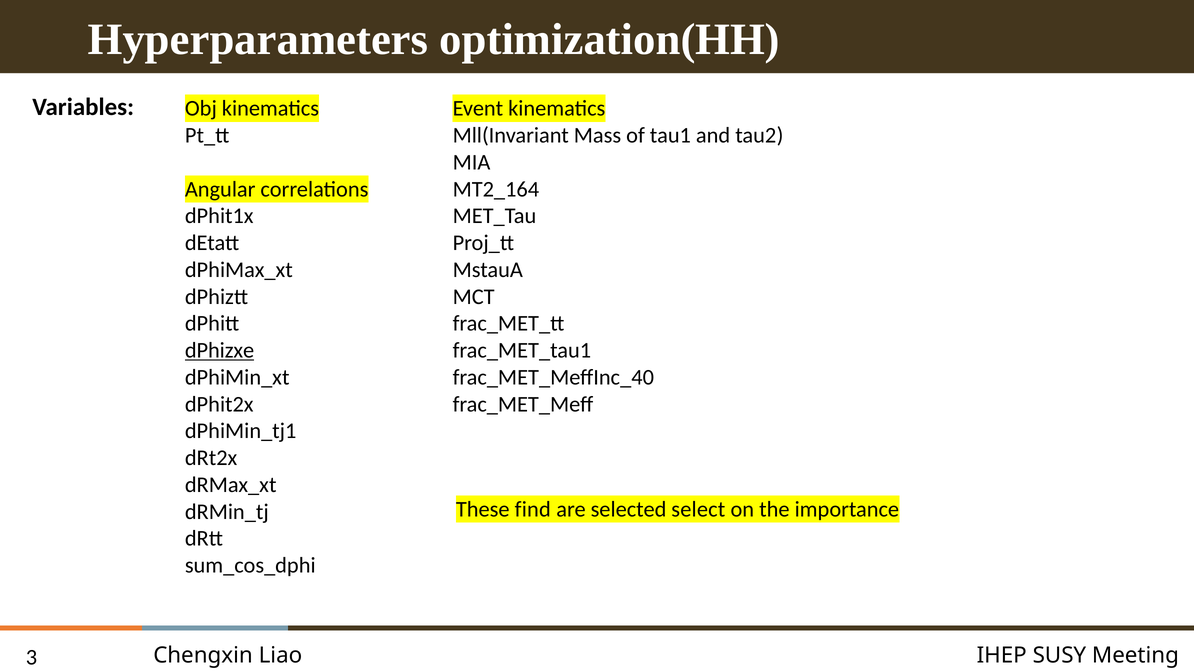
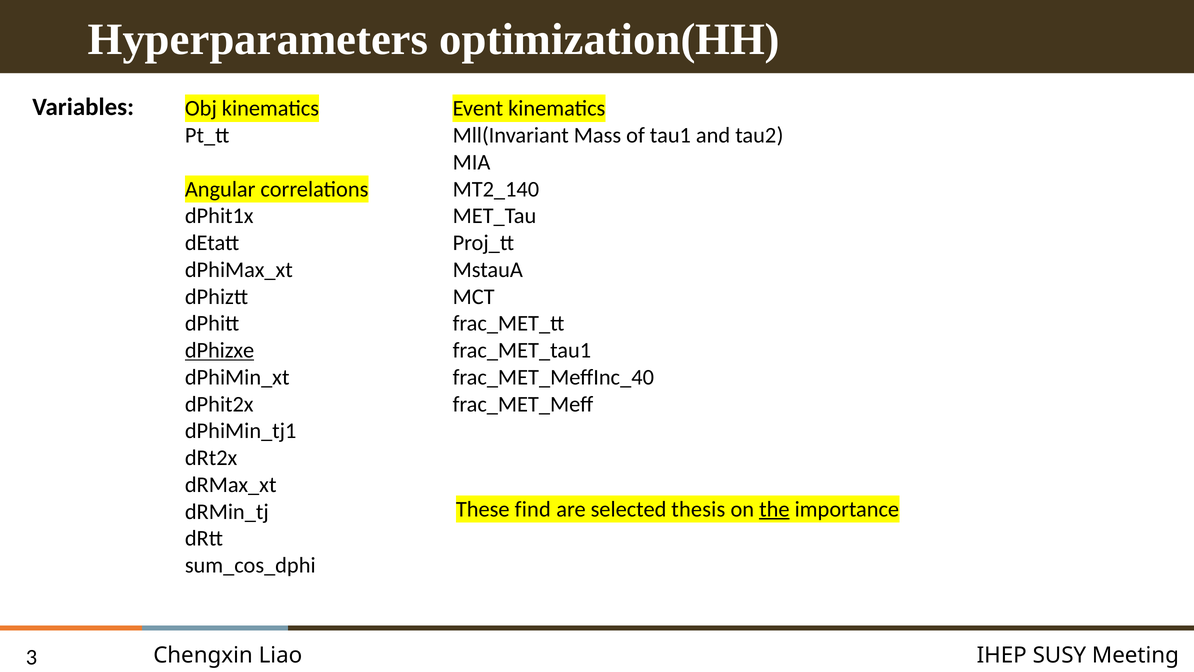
MT2_164: MT2_164 -> MT2_140
select: select -> thesis
the underline: none -> present
